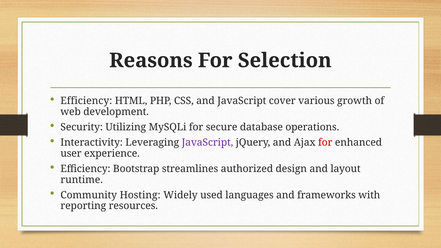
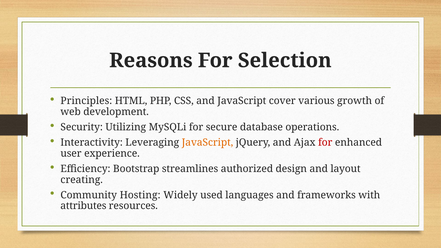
Efficiency at (86, 101): Efficiency -> Principles
JavaScript at (207, 143) colour: purple -> orange
runtime: runtime -> creating
reporting: reporting -> attributes
